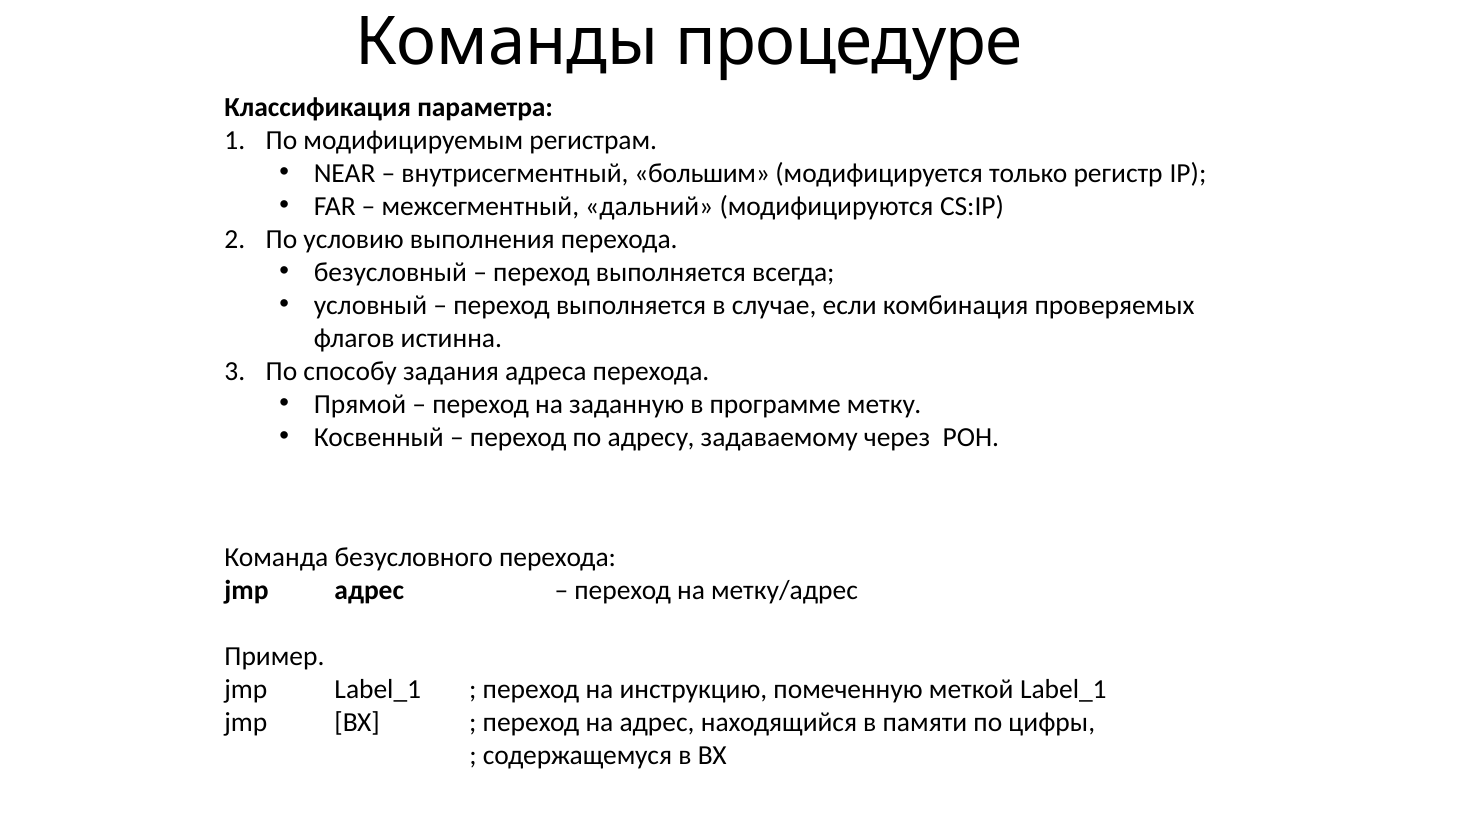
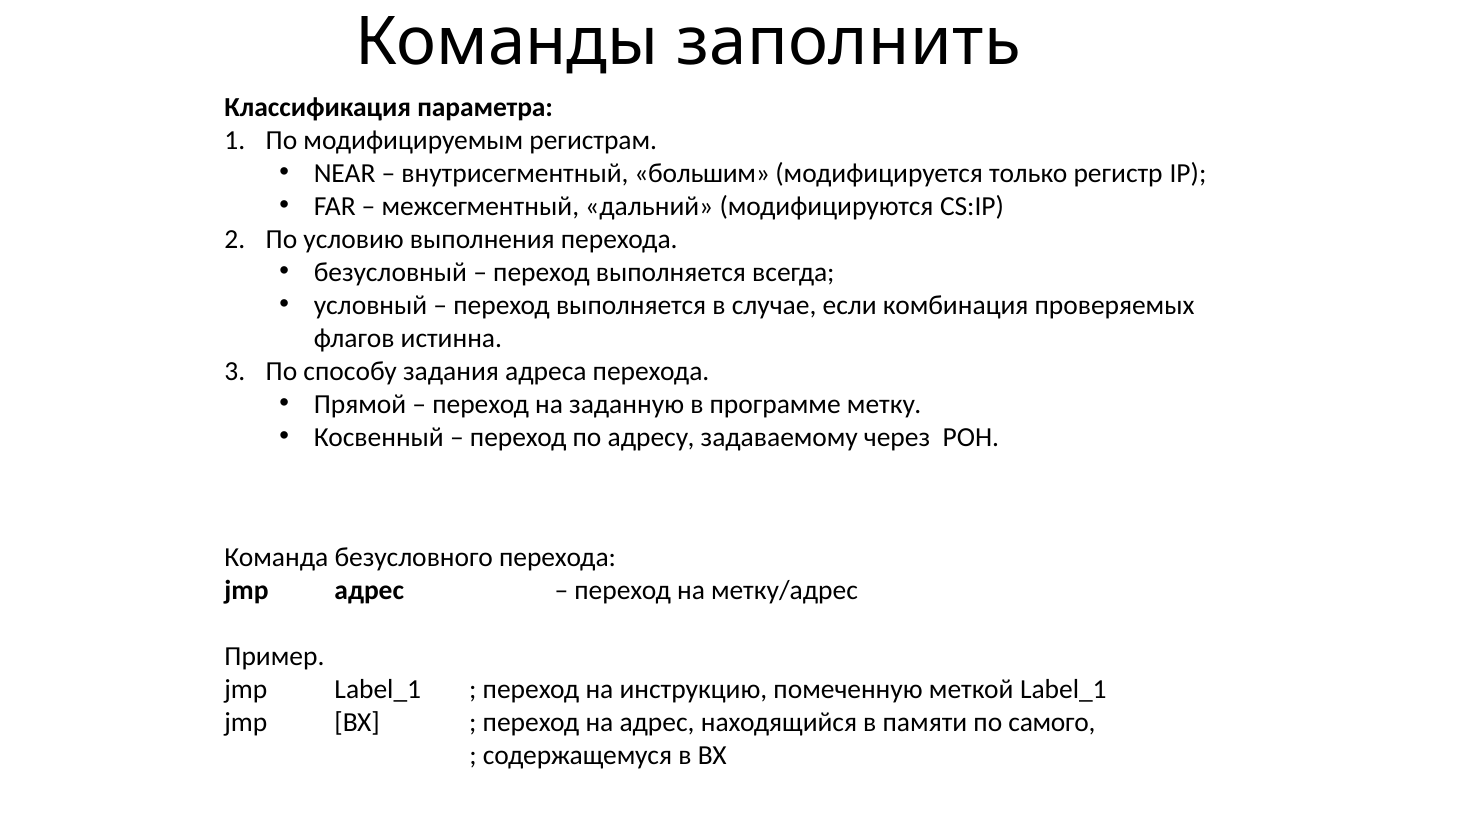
процедуре: процедуре -> заполнить
цифры: цифры -> самого
